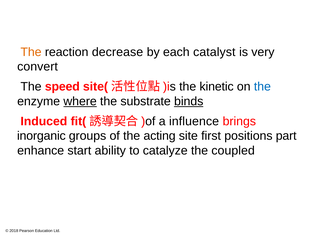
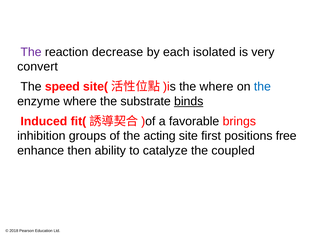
The at (31, 52) colour: orange -> purple
catalyst: catalyst -> isolated
the kinetic: kinetic -> where
where at (80, 101) underline: present -> none
influence: influence -> favorable
inorganic: inorganic -> inhibition
part: part -> free
start: start -> then
